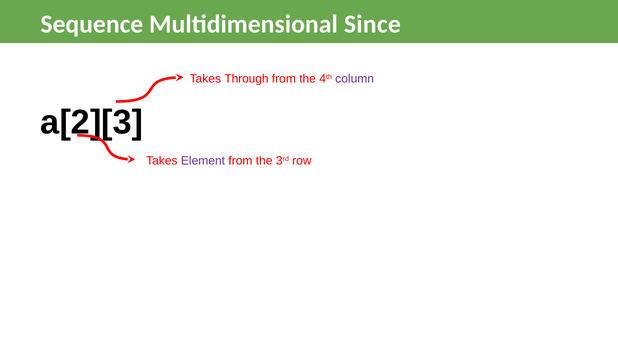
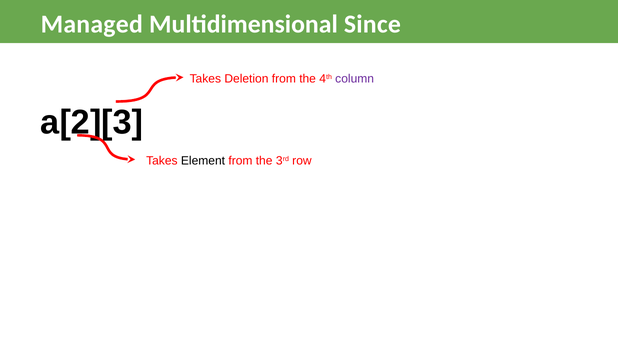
Sequence: Sequence -> Managed
Through: Through -> Deletion
Element colour: purple -> black
